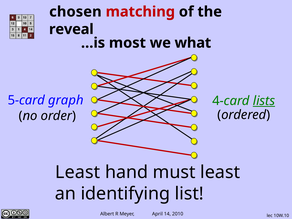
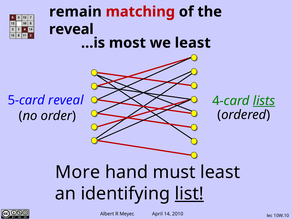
chosen: chosen -> remain
we what: what -> least
5-card graph: graph -> reveal
Least at (78, 172): Least -> More
list underline: none -> present
